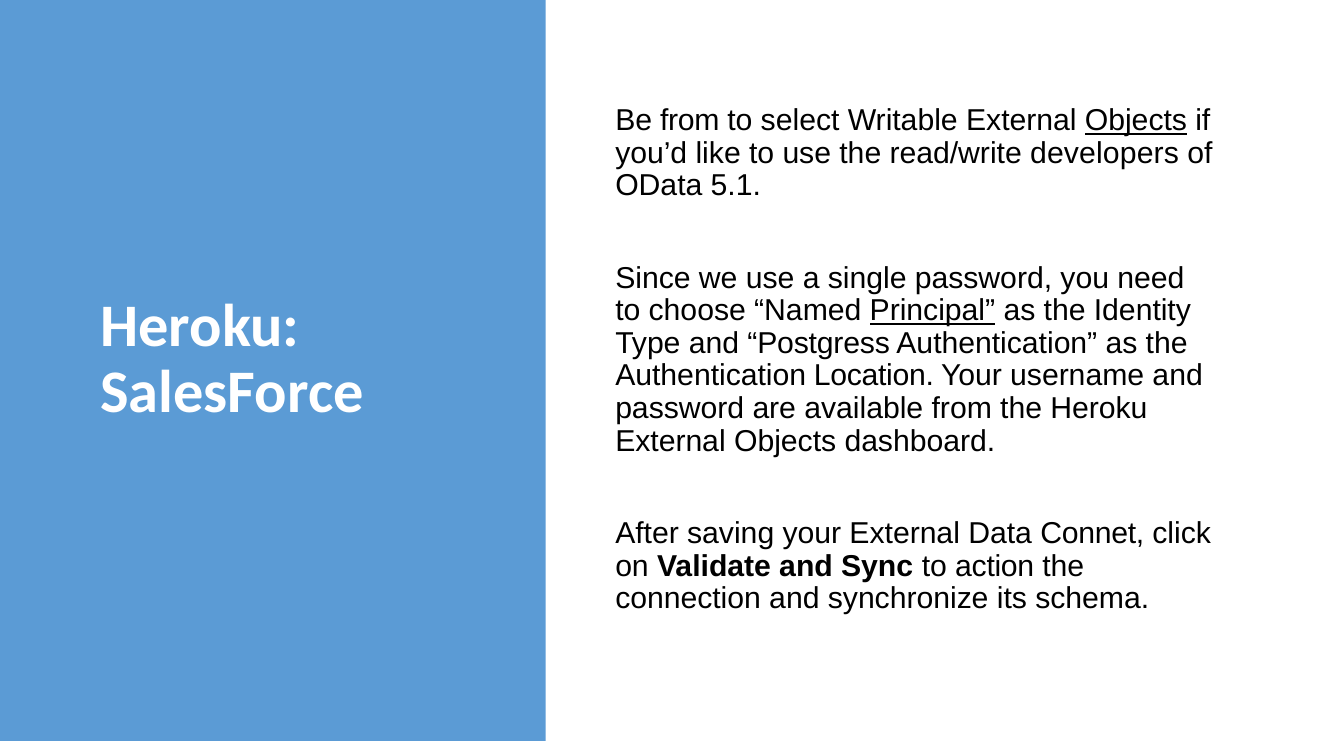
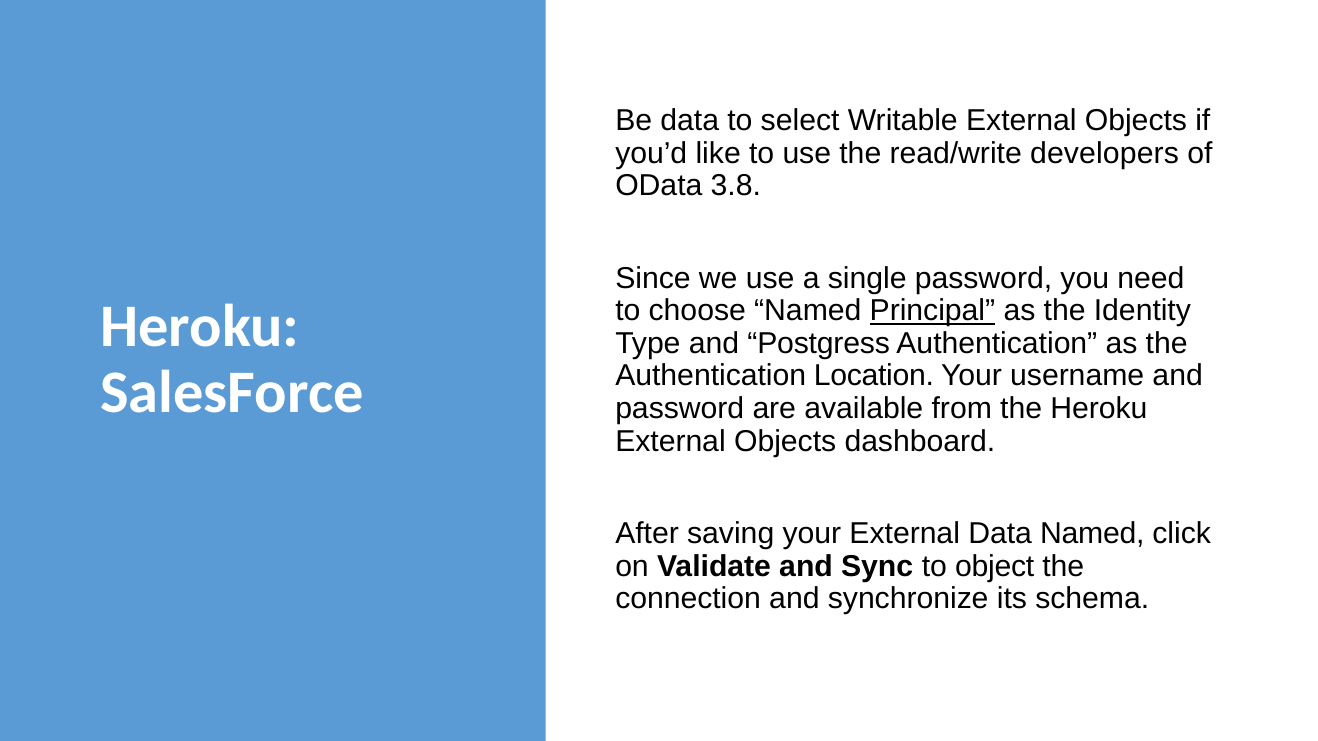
Be from: from -> data
Objects at (1136, 121) underline: present -> none
5.1: 5.1 -> 3.8
Data Connet: Connet -> Named
action: action -> object
